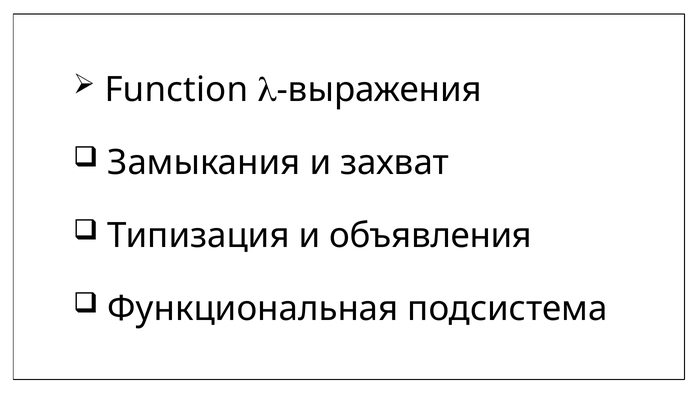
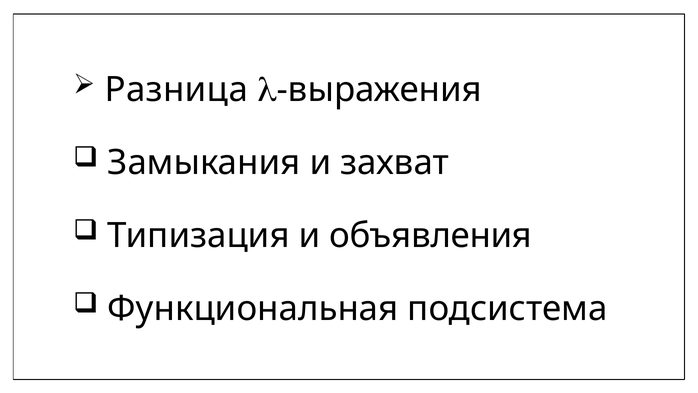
Function: Function -> Разница
